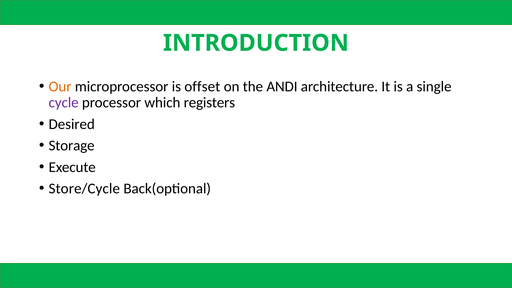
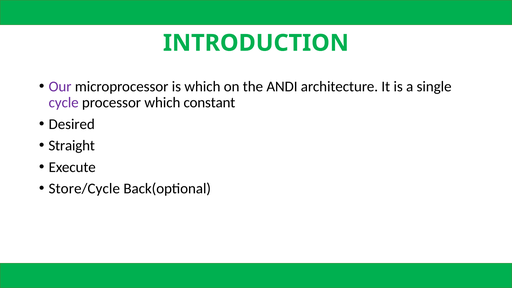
Our colour: orange -> purple
is offset: offset -> which
registers: registers -> constant
Storage: Storage -> Straight
